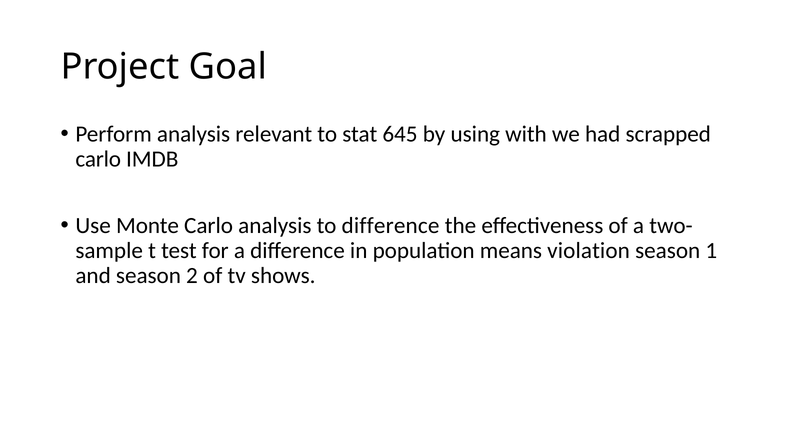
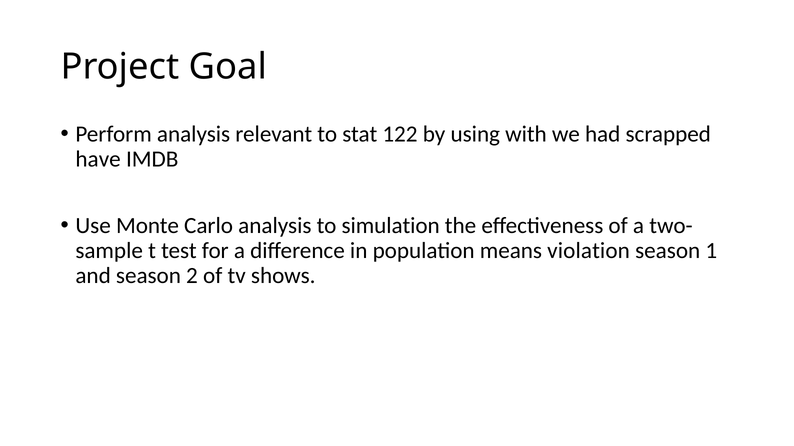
645: 645 -> 122
carlo at (98, 159): carlo -> have
to difference: difference -> simulation
